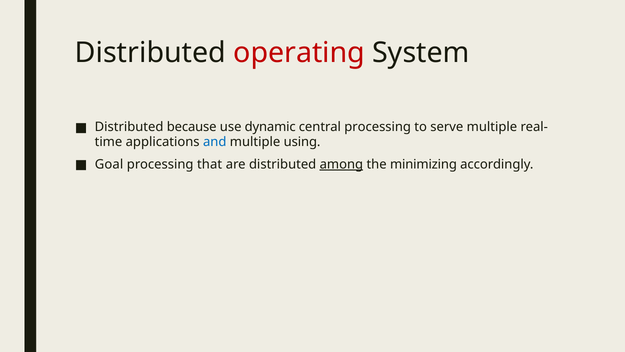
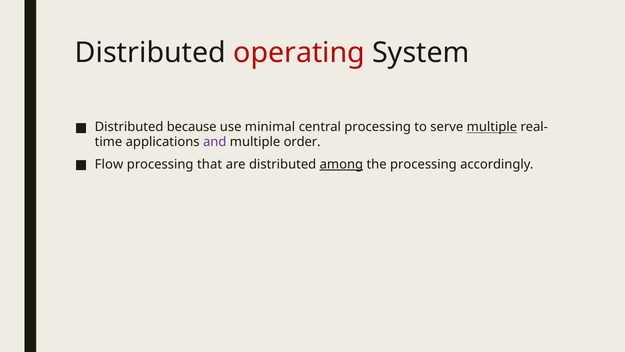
dynamic: dynamic -> minimal
multiple at (492, 127) underline: none -> present
and colour: blue -> purple
using: using -> order
Goal: Goal -> Flow
the minimizing: minimizing -> processing
